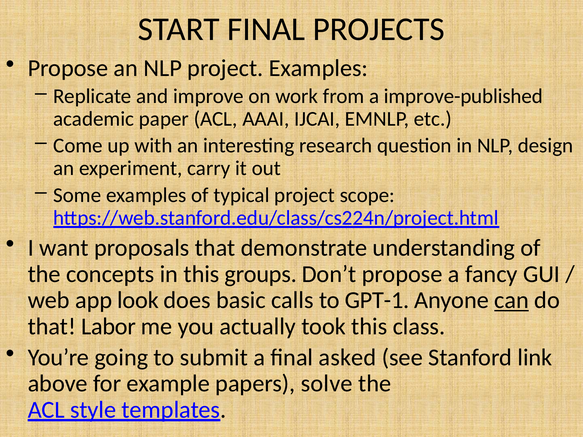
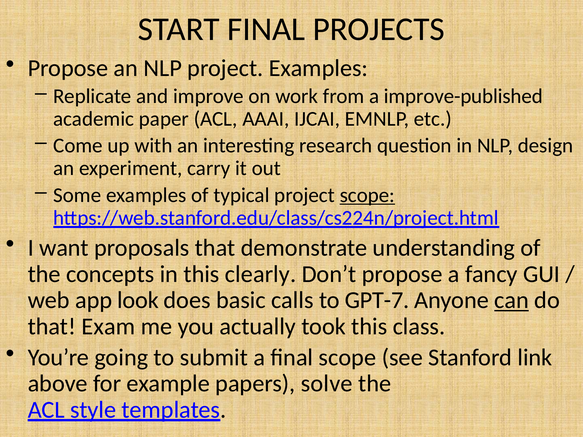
scope at (367, 195) underline: none -> present
groups: groups -> clearly
GPT-1: GPT-1 -> GPT-7
Labor: Labor -> Exam
final asked: asked -> scope
